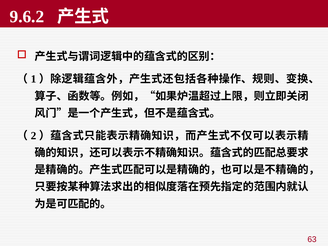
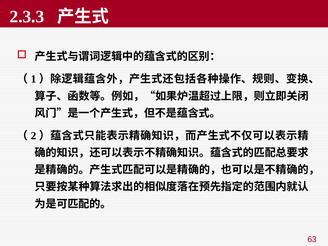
9.6.2: 9.6.2 -> 2.3.3
